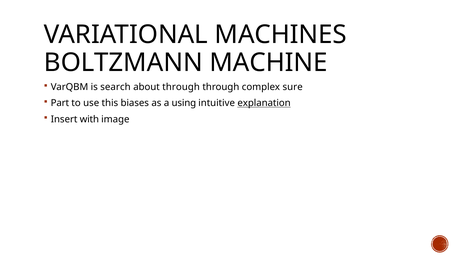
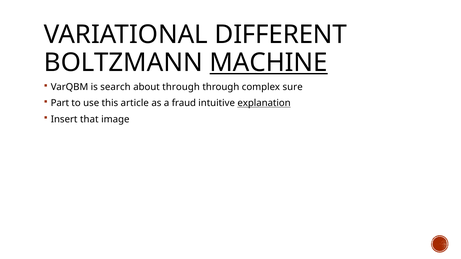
MACHINES: MACHINES -> DIFFERENT
MACHINE underline: none -> present
biases: biases -> article
using: using -> fraud
with: with -> that
